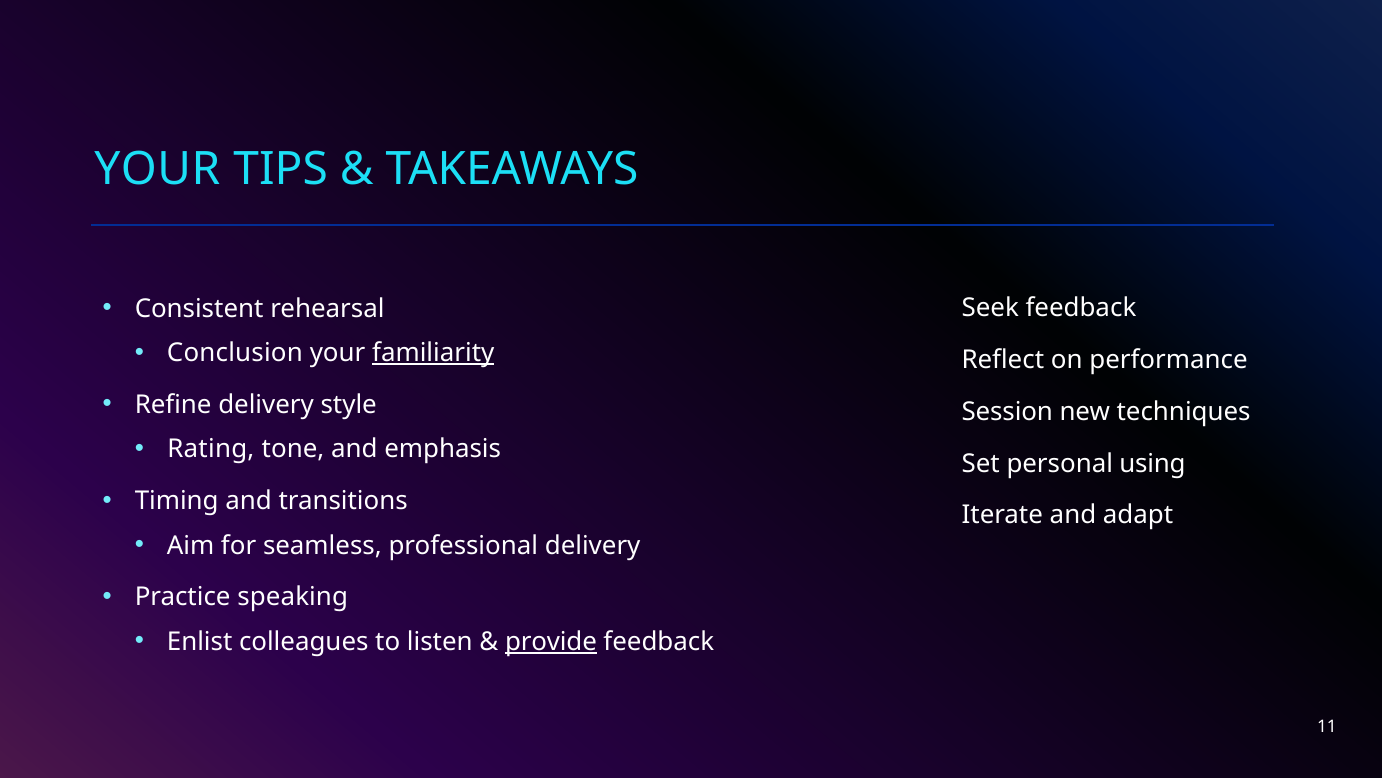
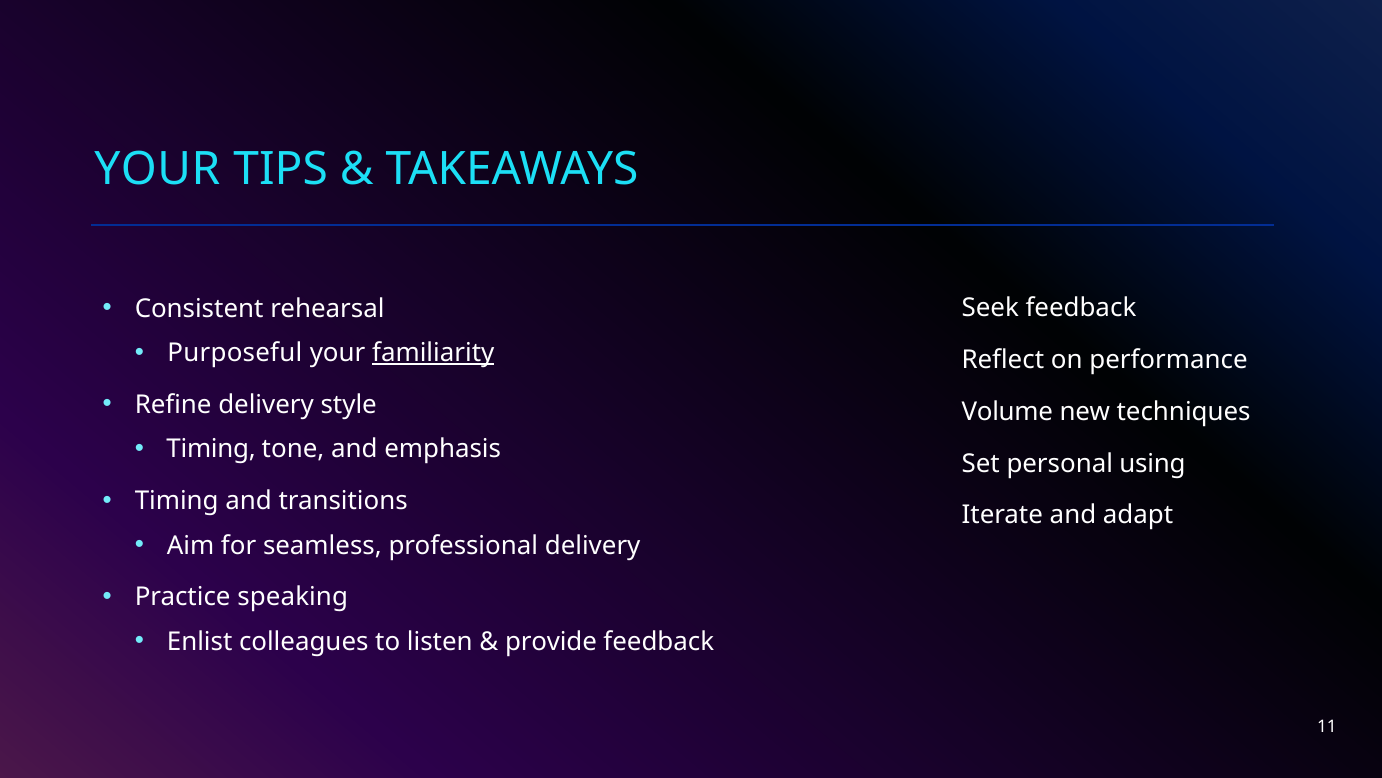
Conclusion: Conclusion -> Purposeful
Session: Session -> Volume
Rating at (211, 449): Rating -> Timing
provide underline: present -> none
